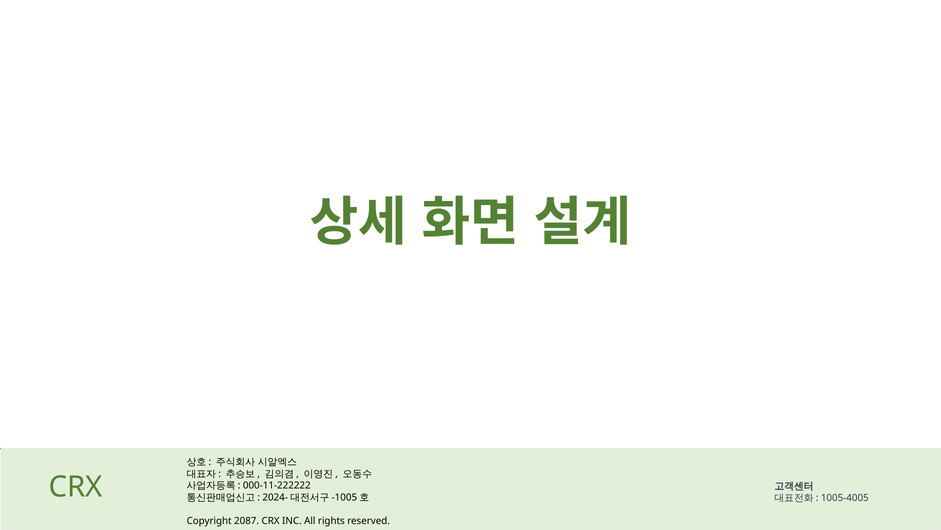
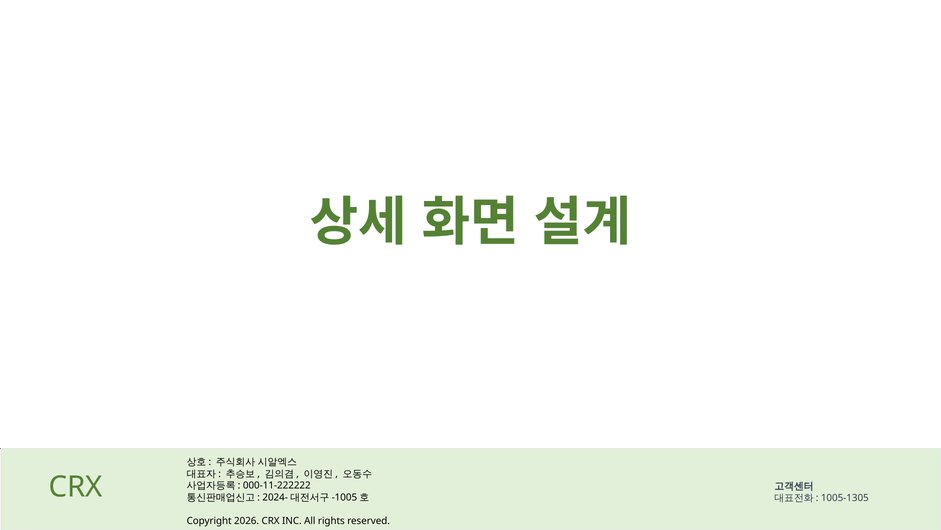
1005-4005: 1005-4005 -> 1005-1305
2087: 2087 -> 2026
